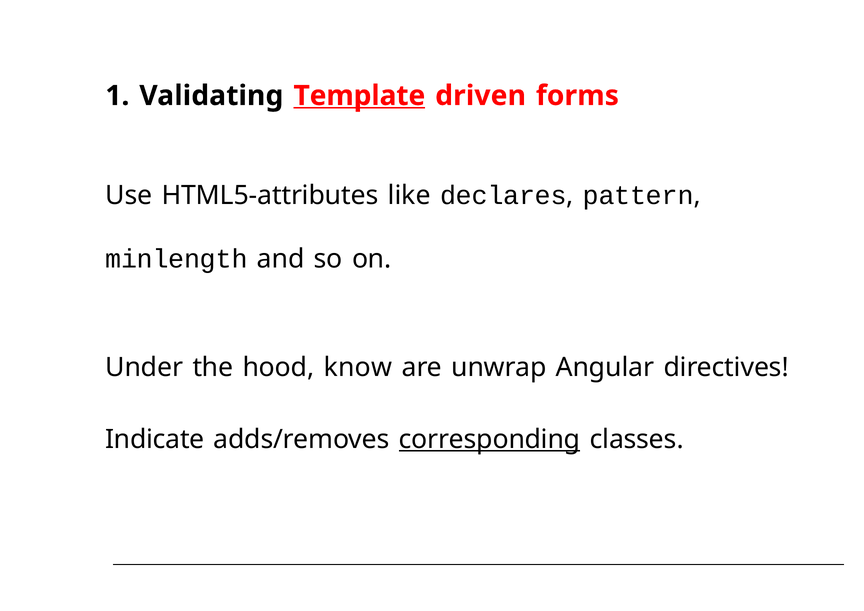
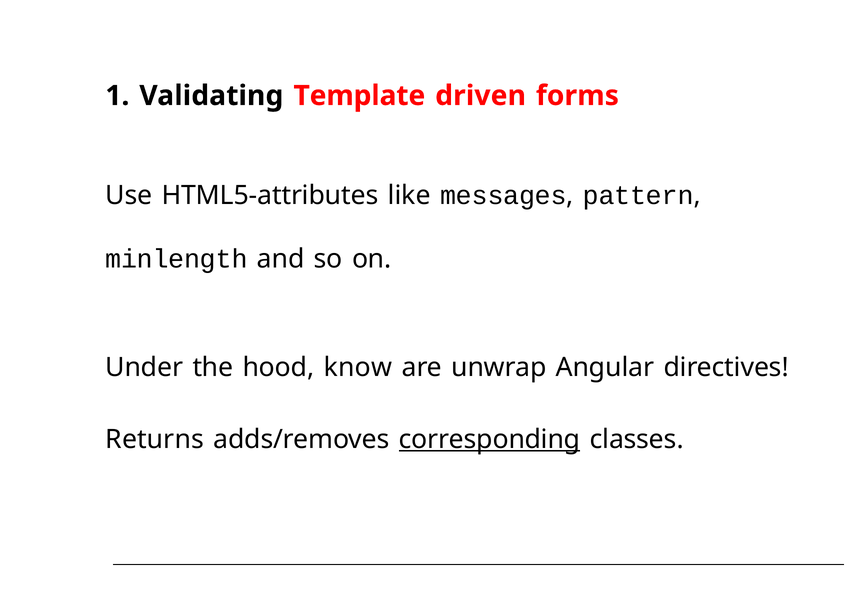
Template underline: present -> none
declares: declares -> messages
Indicate: Indicate -> Returns
